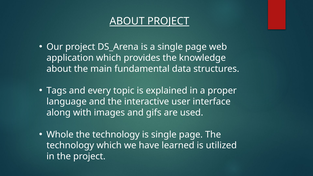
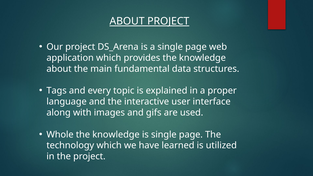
Whole the technology: technology -> knowledge
